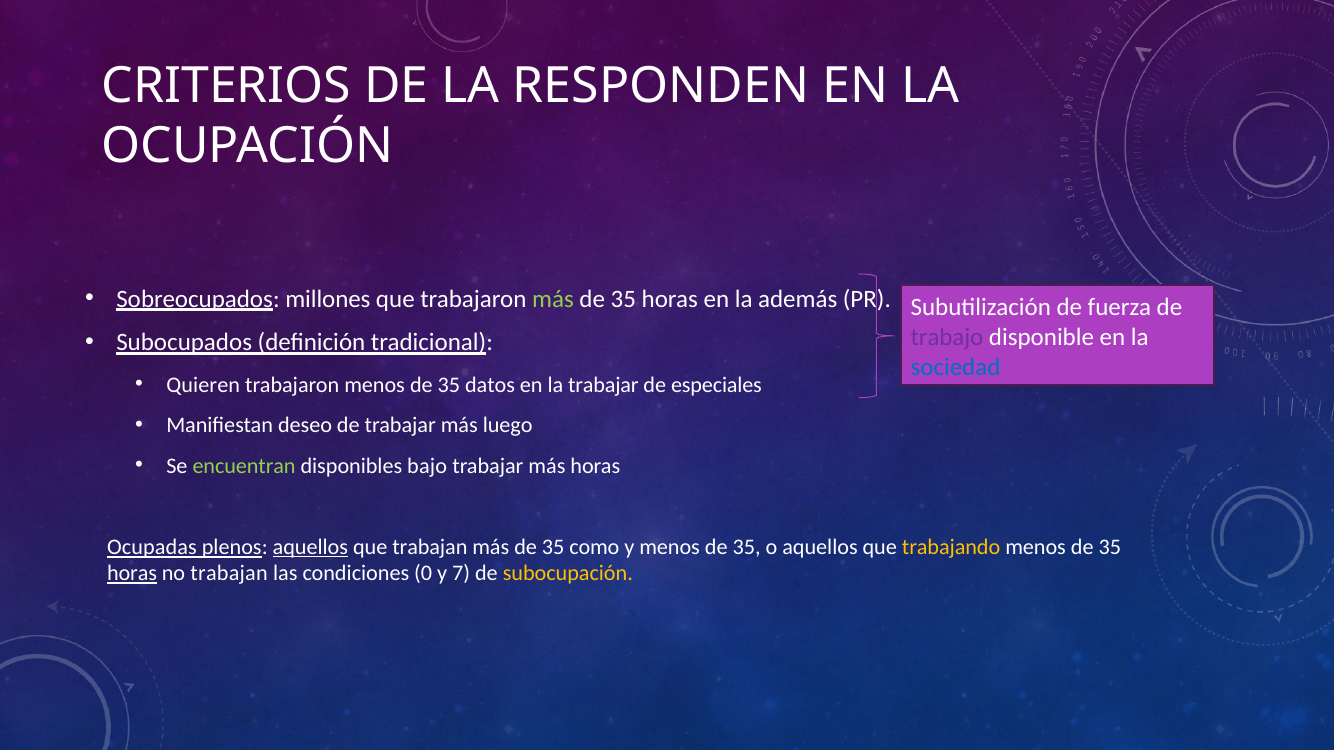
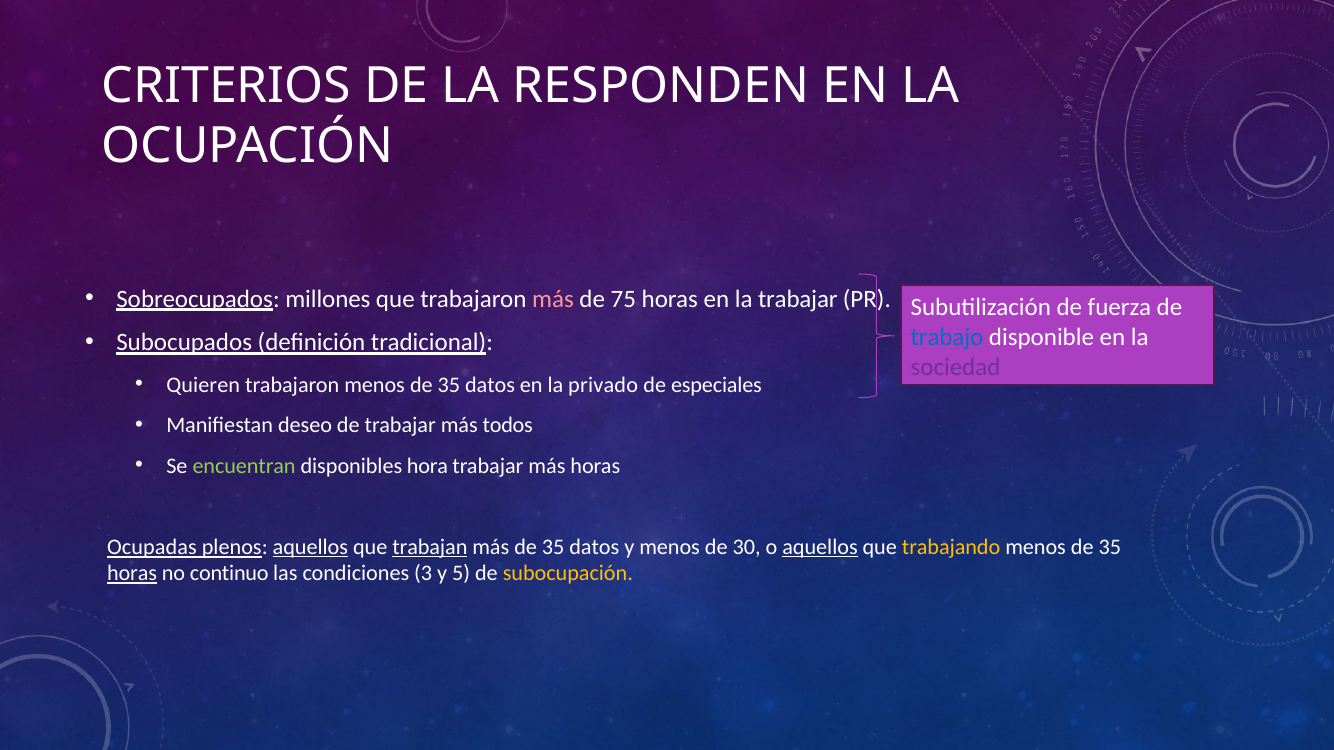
más at (553, 299) colour: light green -> pink
35 at (623, 299): 35 -> 75
la además: además -> trabajar
trabajo colour: purple -> blue
sociedad colour: blue -> purple
la trabajar: trabajar -> privado
luego: luego -> todos
bajo: bajo -> hora
trabajan at (430, 547) underline: none -> present
más de 35 como: como -> datos
y menos de 35: 35 -> 30
aquellos at (820, 547) underline: none -> present
no trabajan: trabajan -> continuo
0: 0 -> 3
7: 7 -> 5
